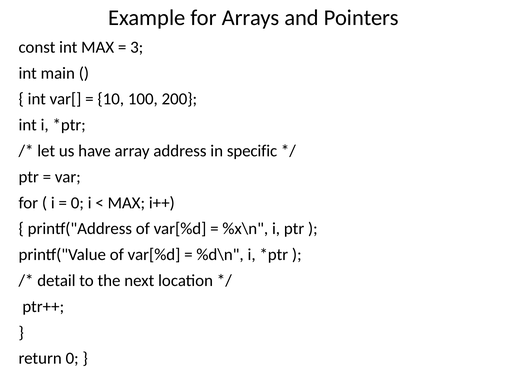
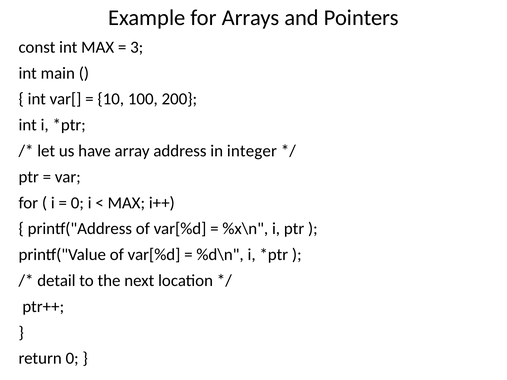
specific: specific -> integer
